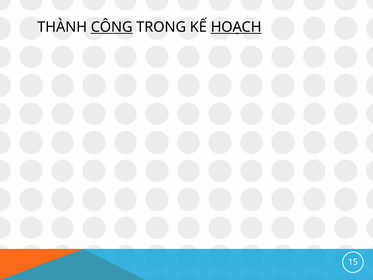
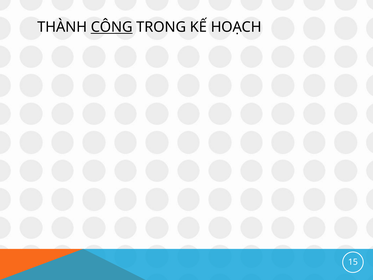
HOẠCH underline: present -> none
